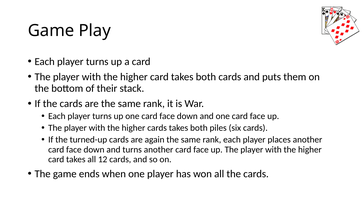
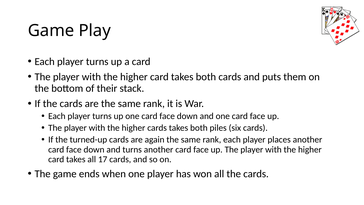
12: 12 -> 17
